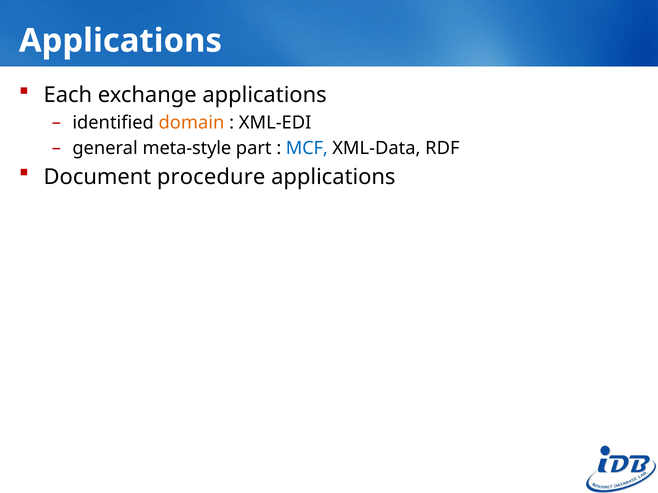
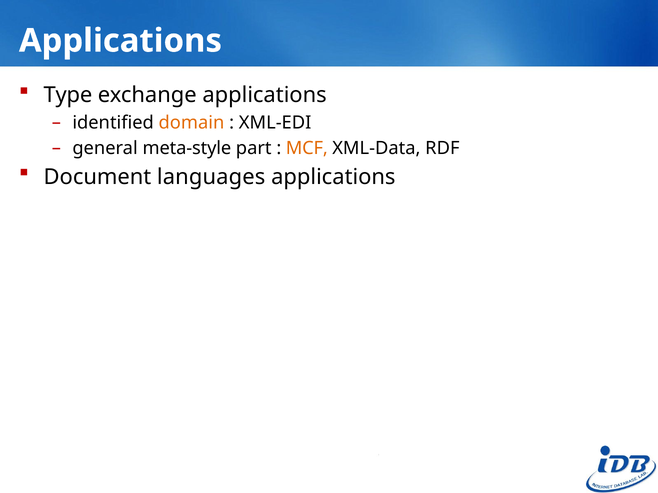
Each: Each -> Type
MCF colour: blue -> orange
procedure: procedure -> languages
